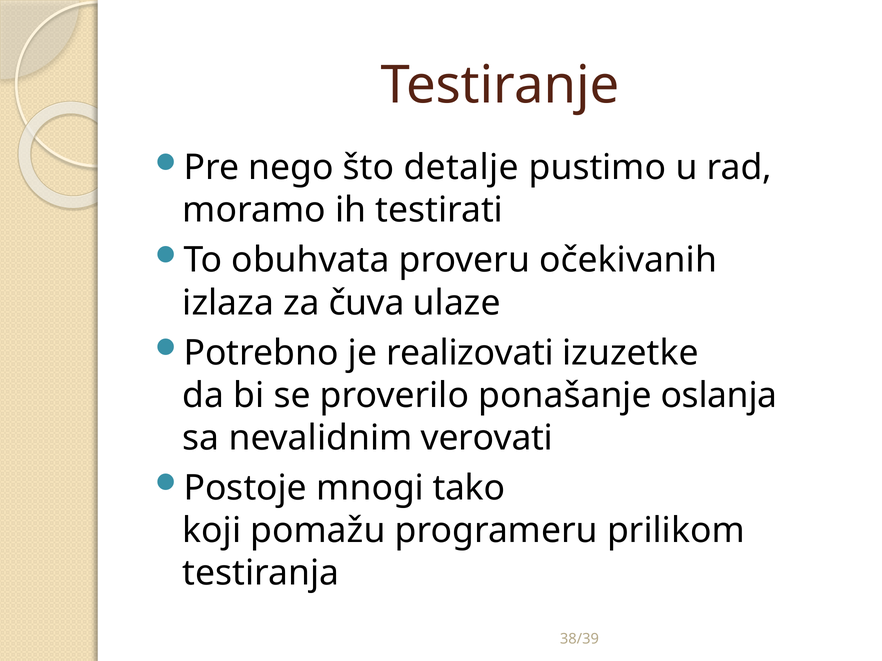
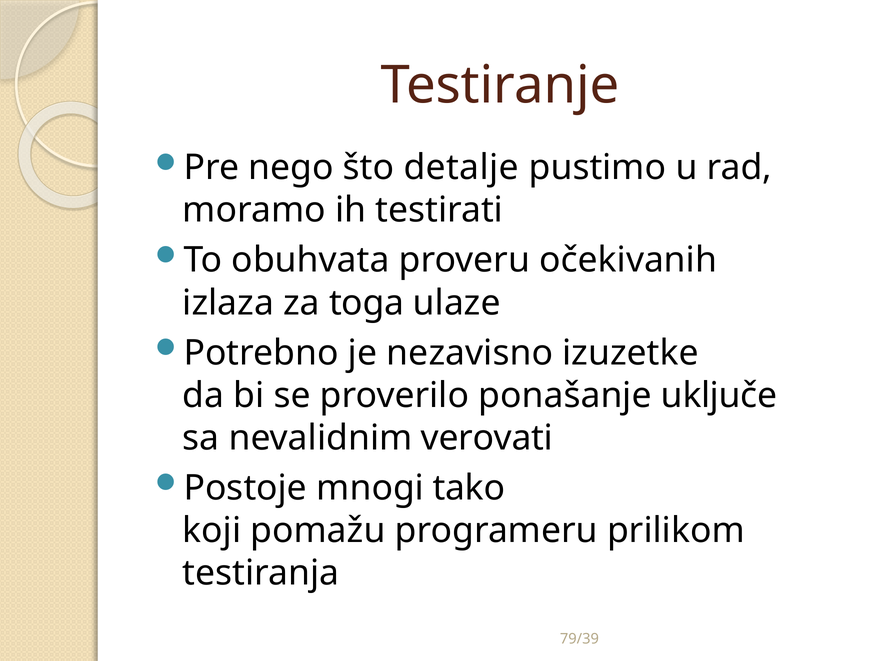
čuva: čuva -> toga
realizovati: realizovati -> nezavisno
oslanja: oslanja -> uključe
38/39: 38/39 -> 79/39
